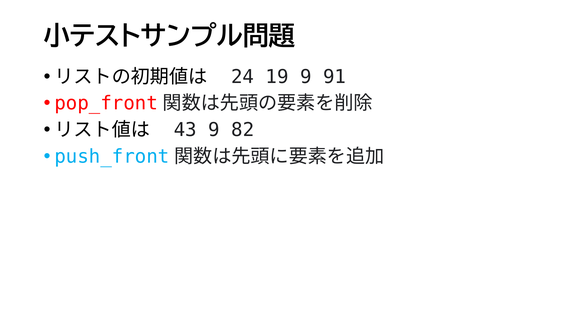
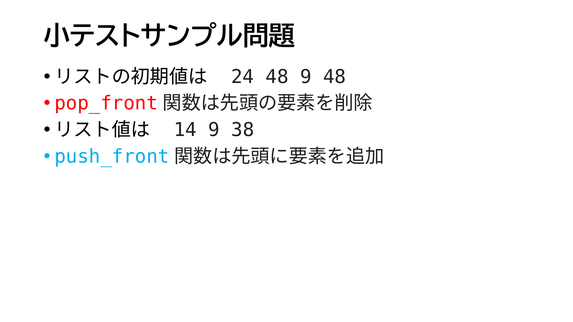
24 19: 19 -> 48
9 91: 91 -> 48
43: 43 -> 14
82: 82 -> 38
